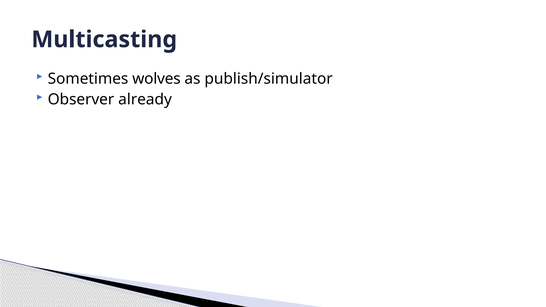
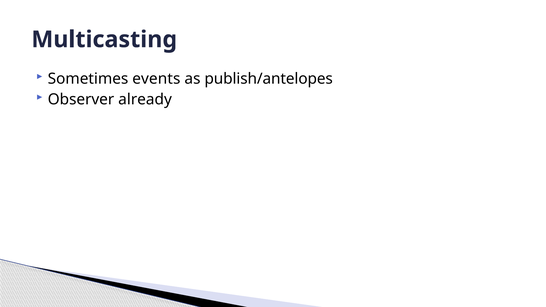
wolves: wolves -> events
publish/simulator: publish/simulator -> publish/antelopes
